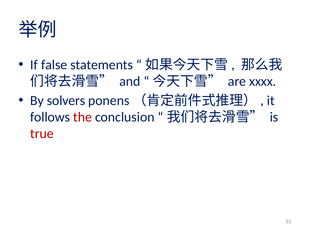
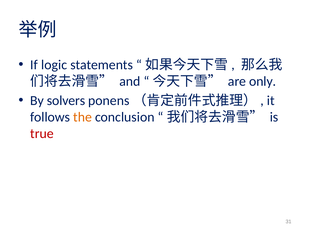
false: false -> logic
xxxx: xxxx -> only
the colour: red -> orange
